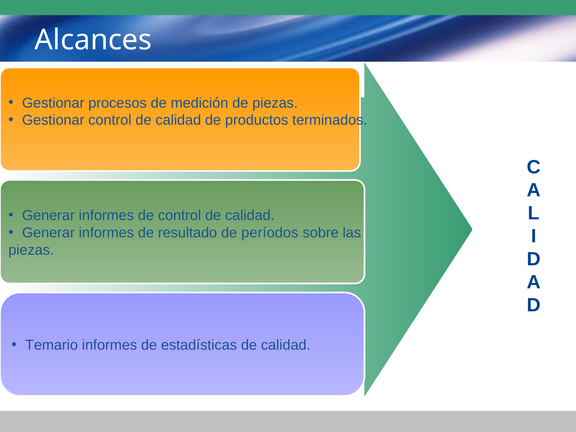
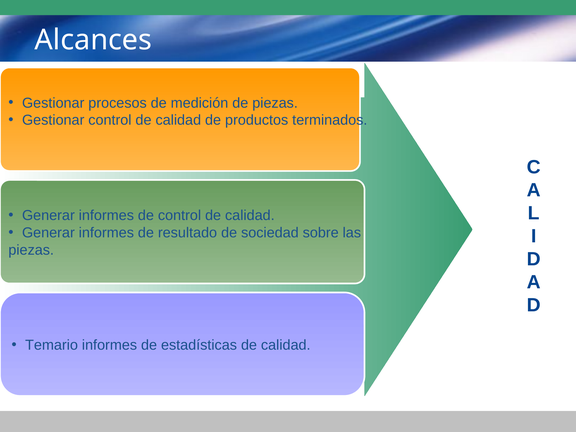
períodos: períodos -> sociedad
